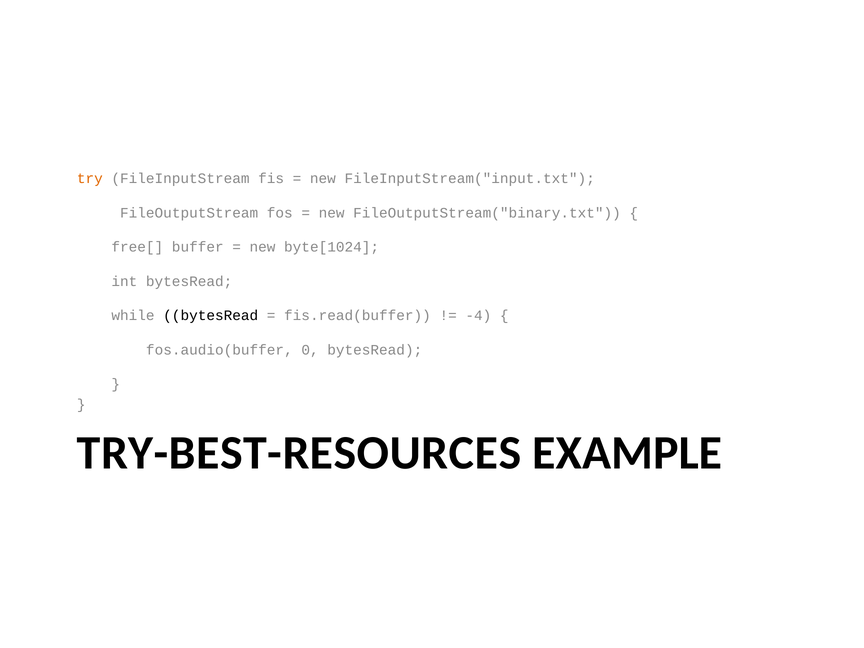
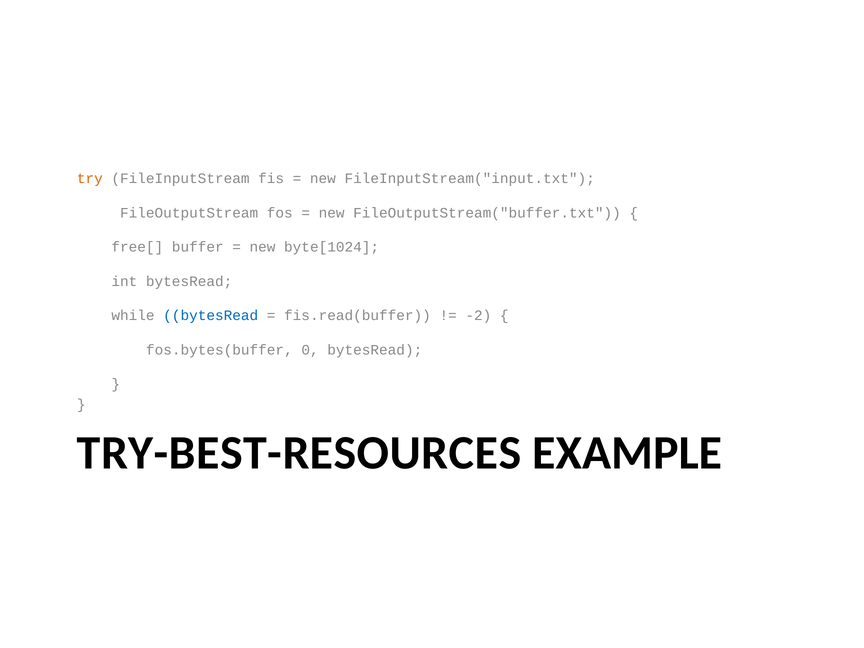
FileOutputStream("binary.txt: FileOutputStream("binary.txt -> FileOutputStream("buffer.txt
bytesRead at (211, 316) colour: black -> blue
-4: -4 -> -2
fos.audio(buffer: fos.audio(buffer -> fos.bytes(buffer
